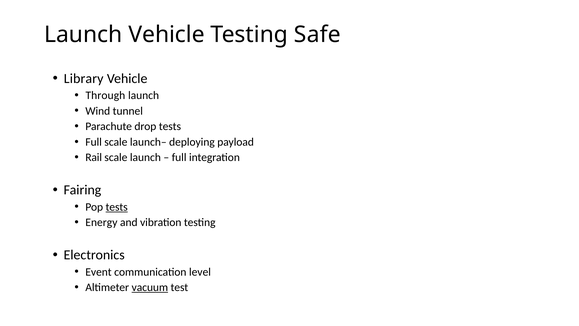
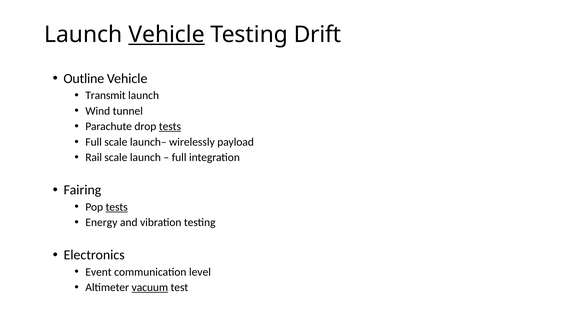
Vehicle at (167, 34) underline: none -> present
Safe: Safe -> Drift
Library: Library -> Outline
Through: Through -> Transmit
tests at (170, 126) underline: none -> present
deploying: deploying -> wirelessly
